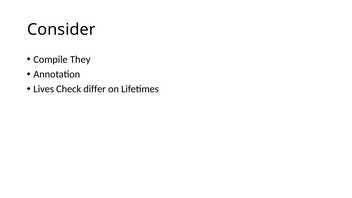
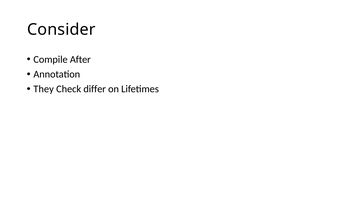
They: They -> After
Lives: Lives -> They
